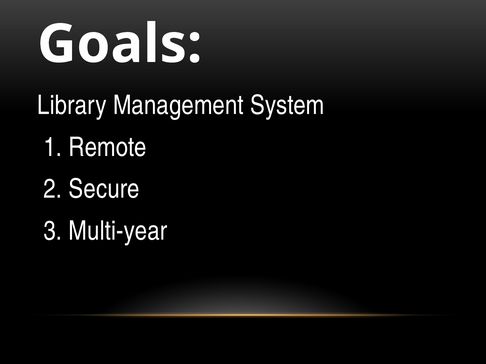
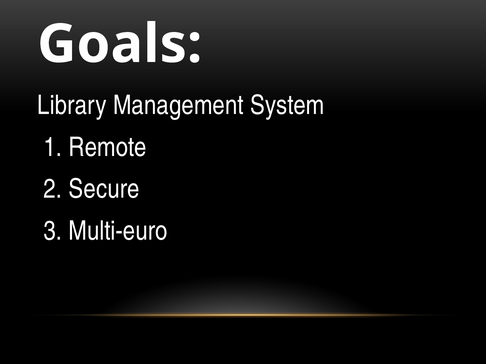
Multi-year: Multi-year -> Multi-euro
